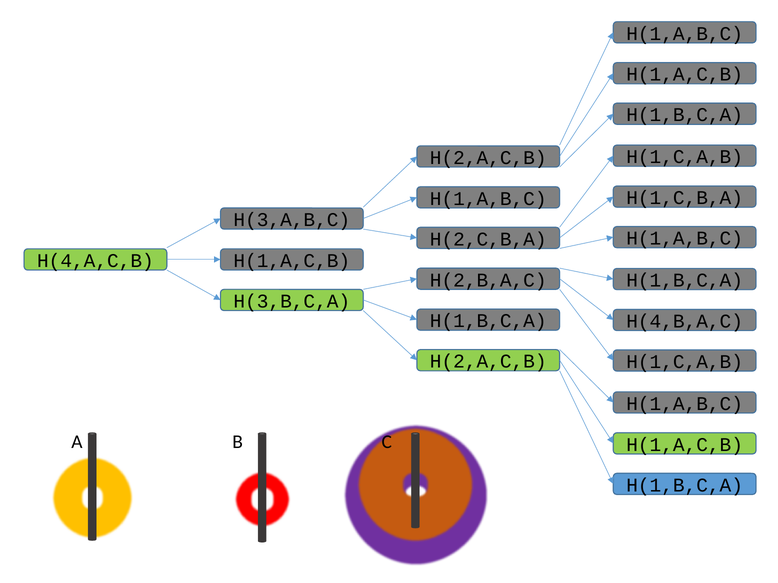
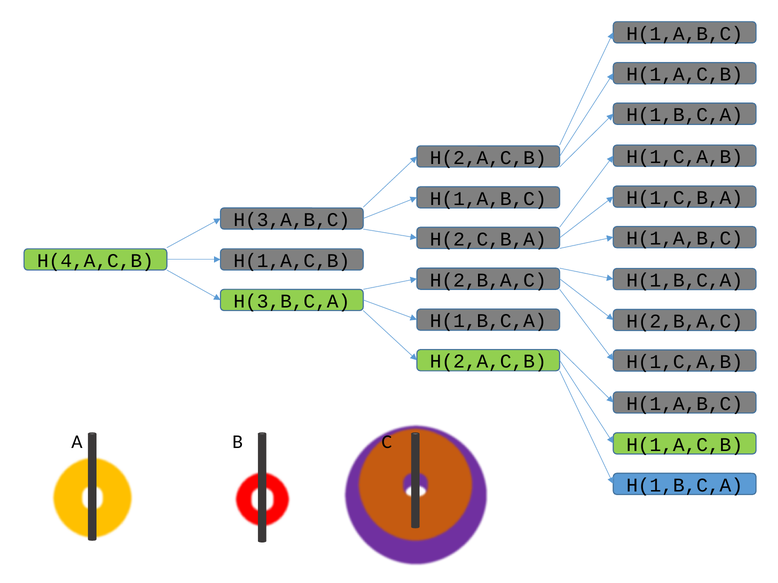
H(4,B,A,C at (685, 322): H(4,B,A,C -> H(2,B,A,C
